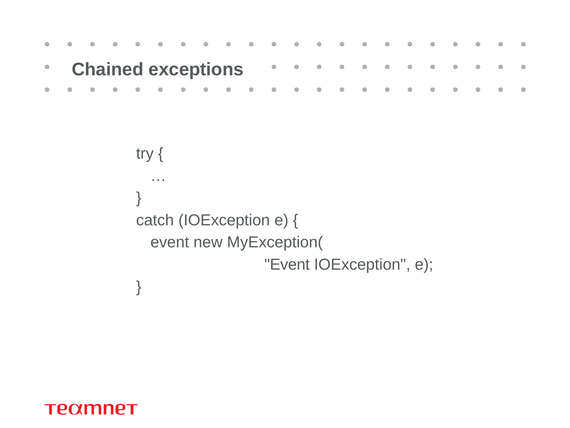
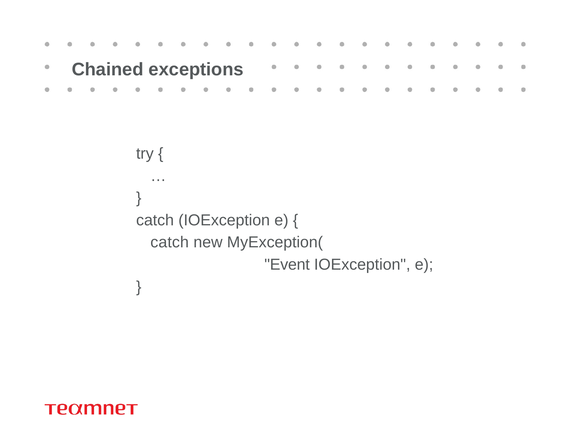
event at (170, 242): event -> catch
